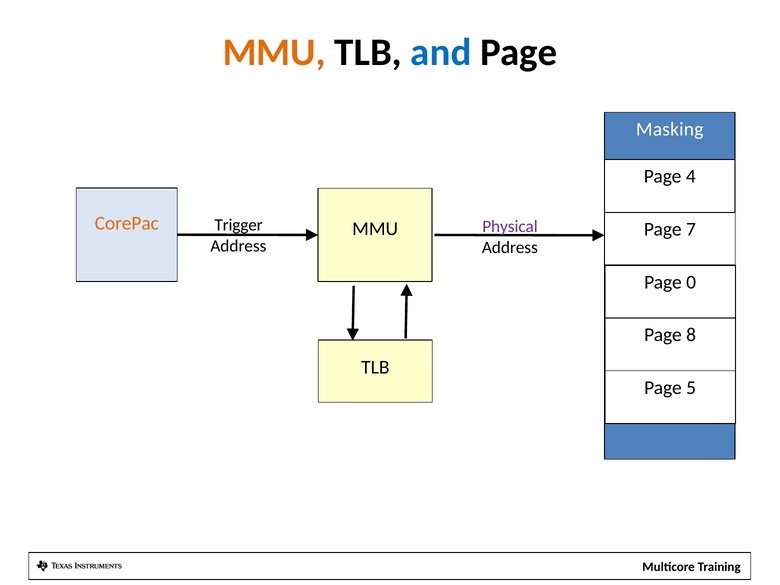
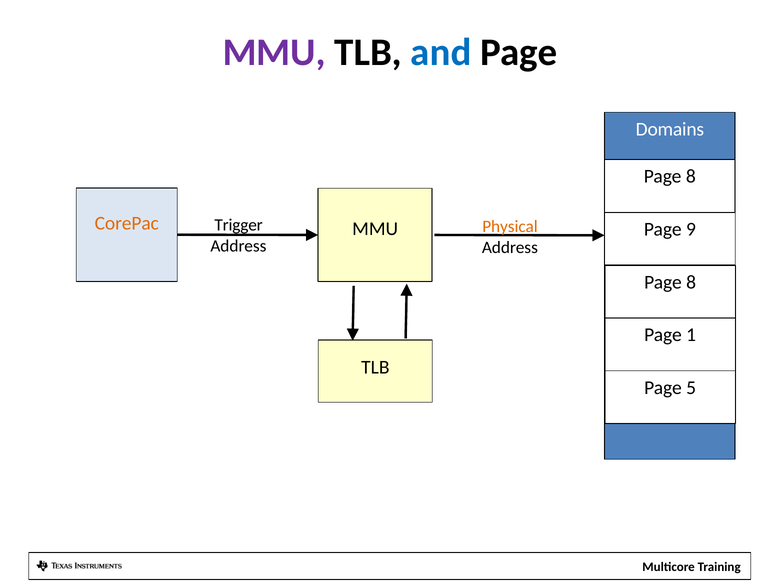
MMU at (274, 53) colour: orange -> purple
Masking: Masking -> Domains
4 at (691, 176): 4 -> 8
Physical colour: purple -> orange
7: 7 -> 9
0 at (691, 282): 0 -> 8
8: 8 -> 1
